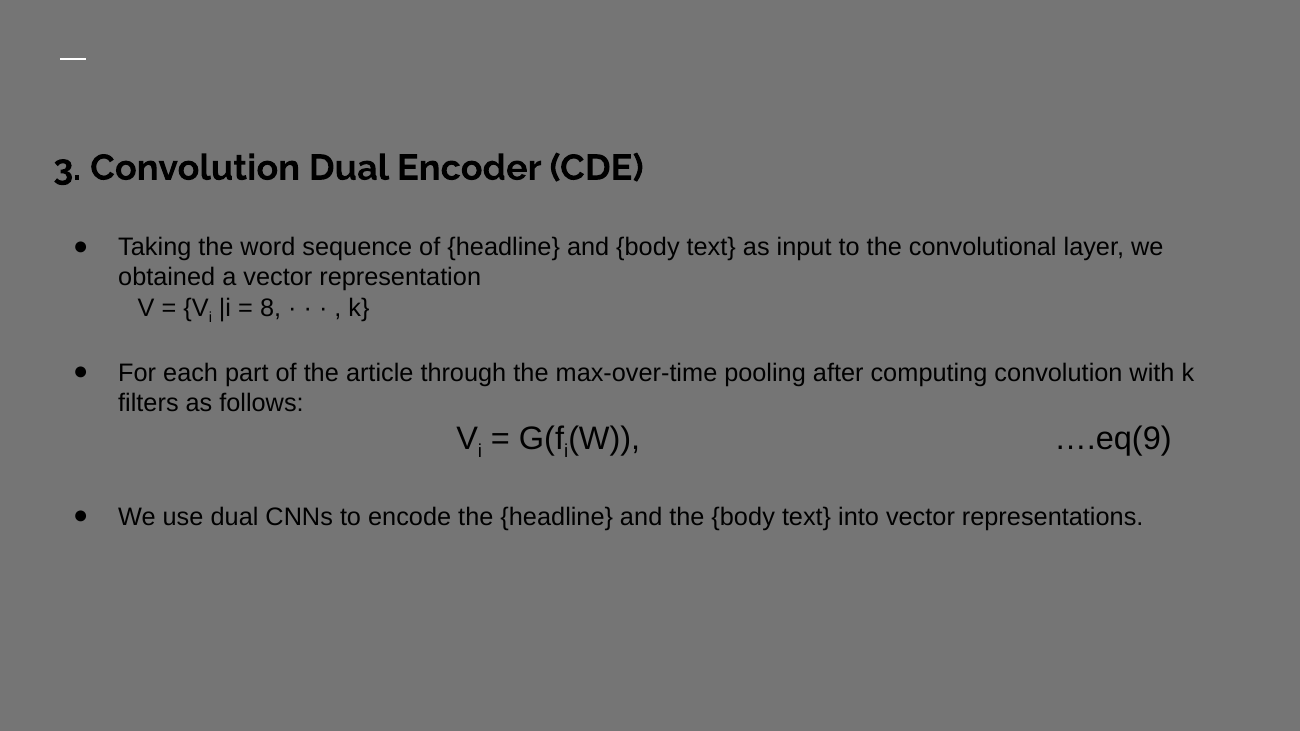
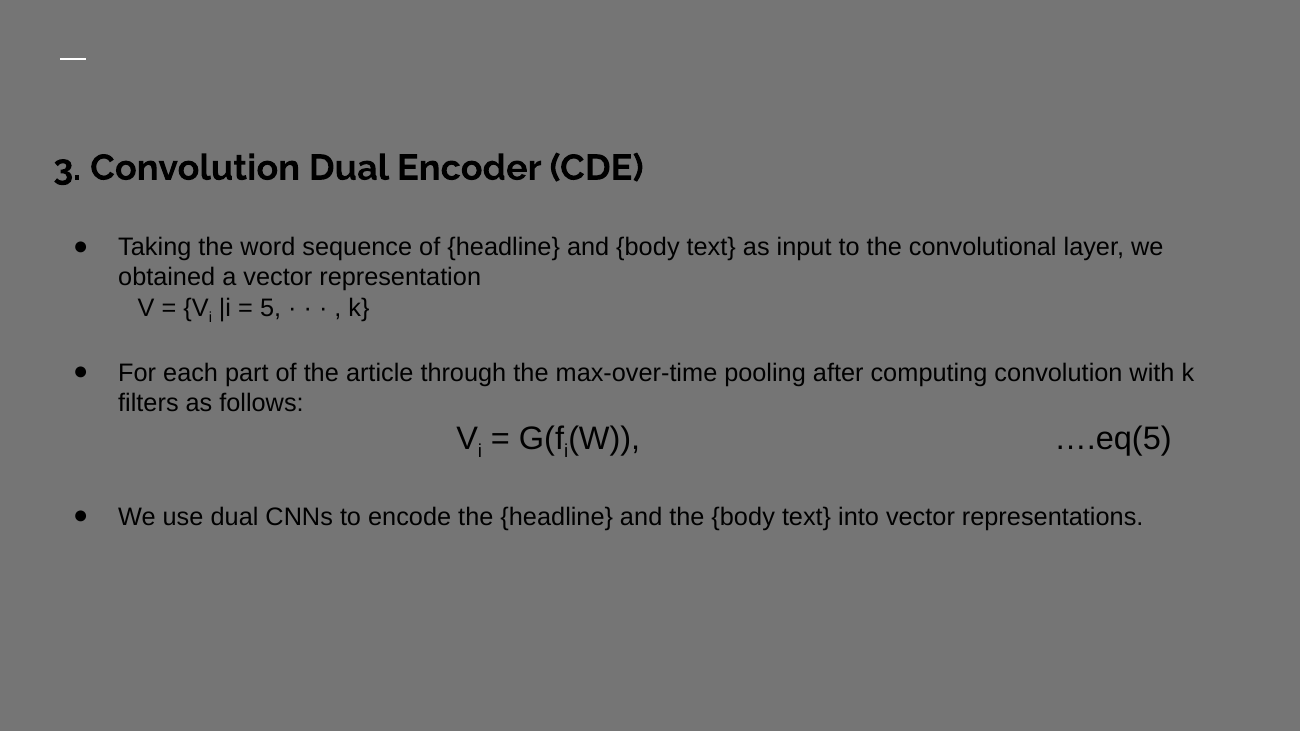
8: 8 -> 5
….eq(9: ….eq(9 -> ….eq(5
